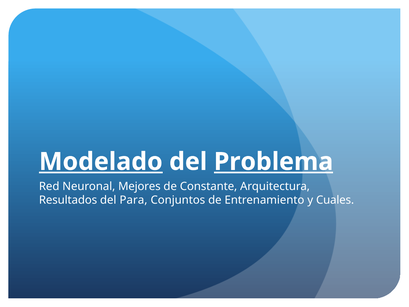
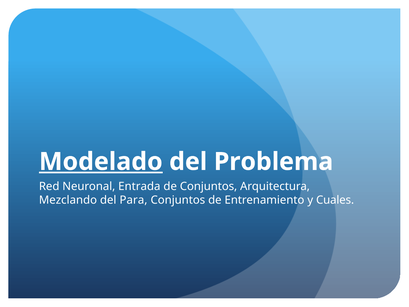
Problema underline: present -> none
Mejores: Mejores -> Entrada
de Constante: Constante -> Conjuntos
Resultados: Resultados -> Mezclando
